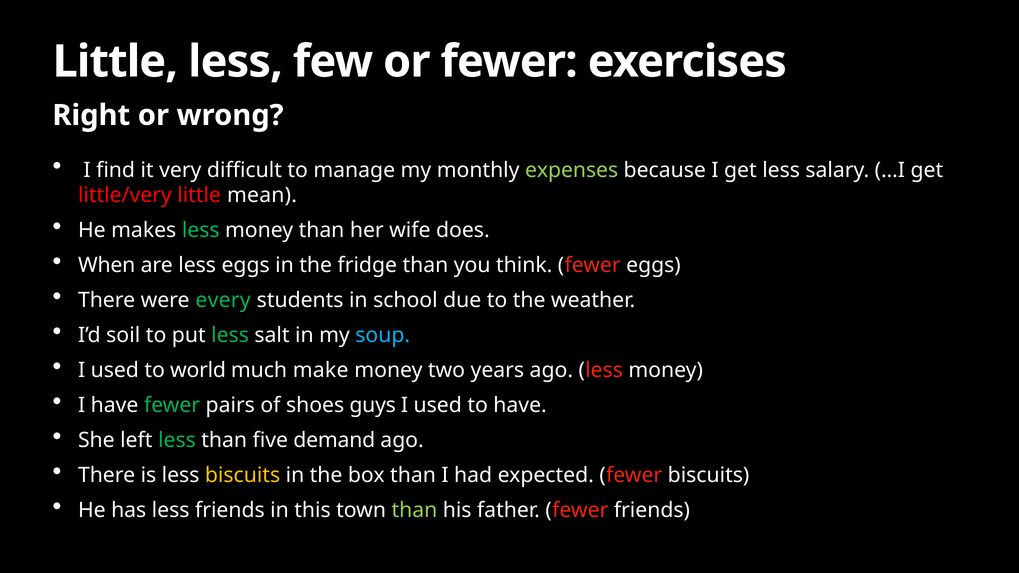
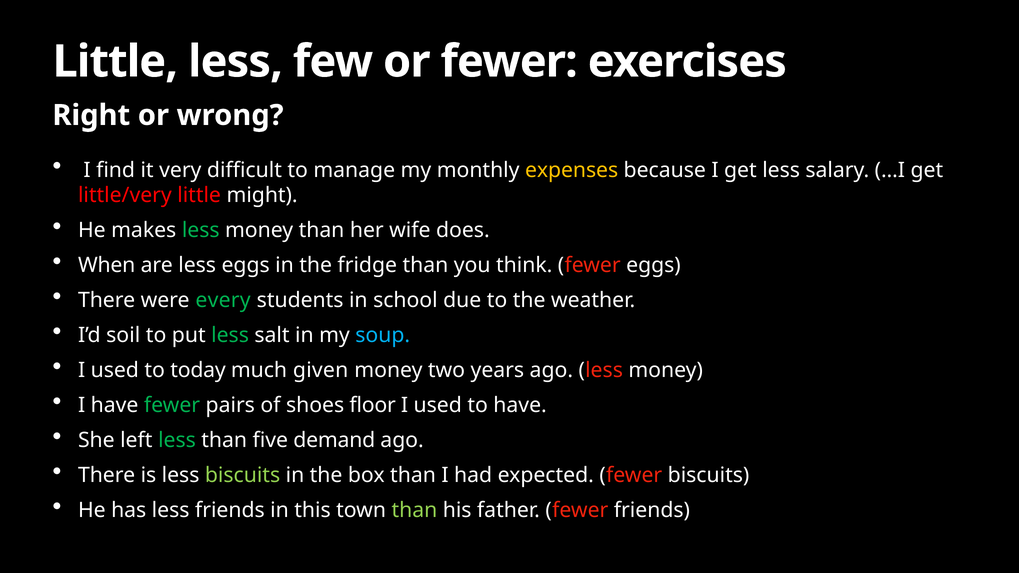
expenses colour: light green -> yellow
mean: mean -> might
world: world -> today
make: make -> given
guys: guys -> floor
biscuits at (243, 476) colour: yellow -> light green
